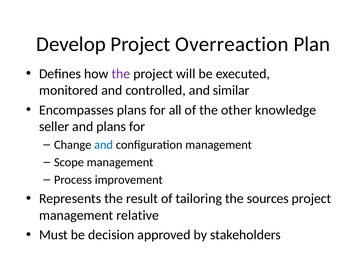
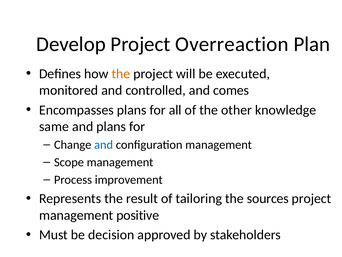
the at (121, 74) colour: purple -> orange
similar: similar -> comes
seller: seller -> same
relative: relative -> positive
